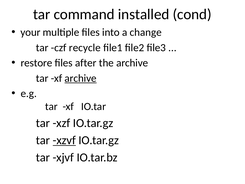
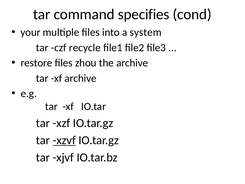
installed: installed -> specifies
change: change -> system
after: after -> zhou
archive at (81, 78) underline: present -> none
